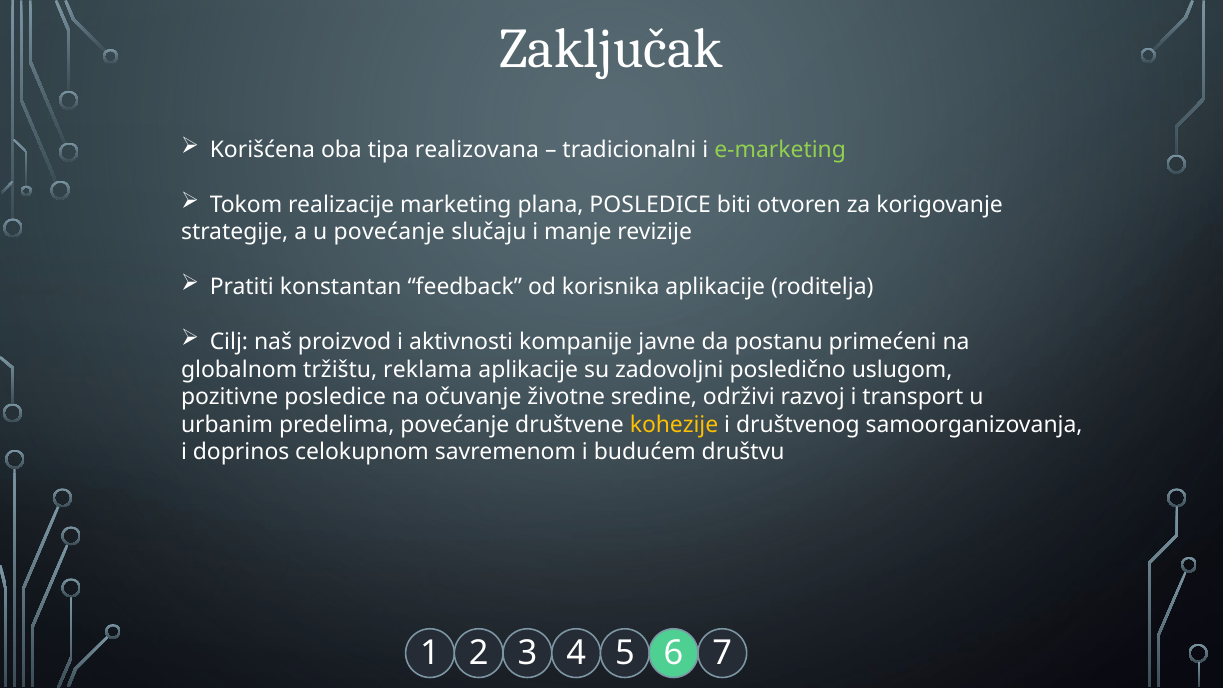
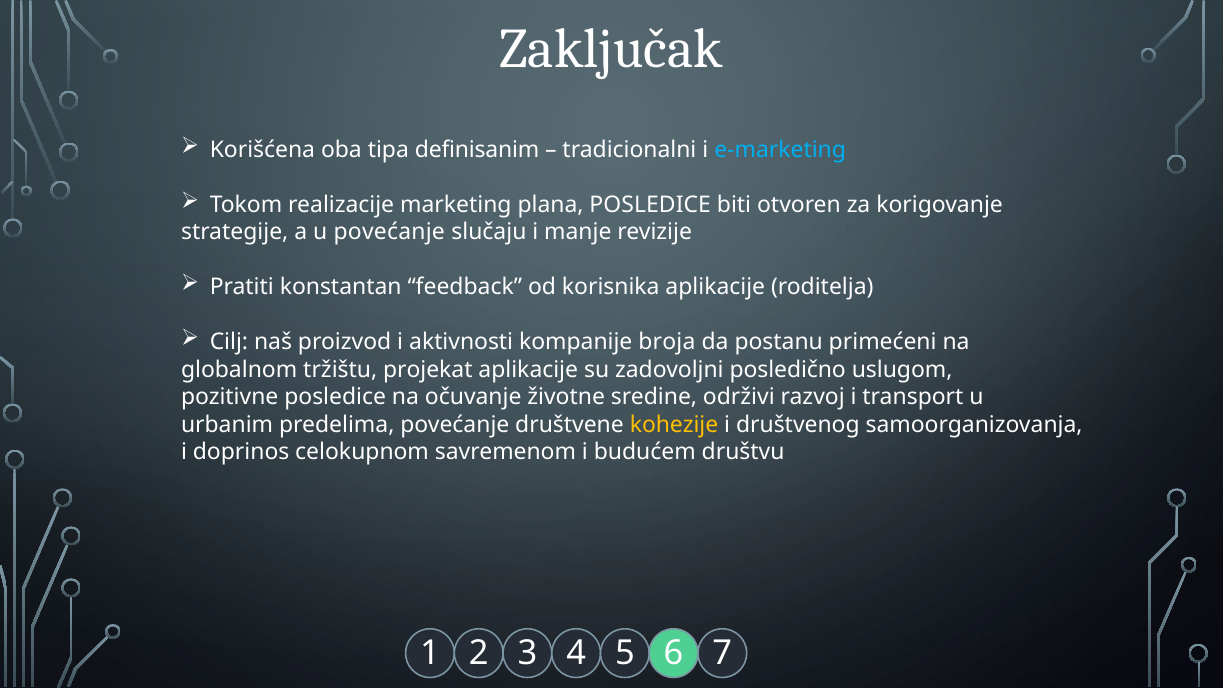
realizovana: realizovana -> definisanim
e-marketing colour: light green -> light blue
javne: javne -> broja
reklama: reklama -> projekat
